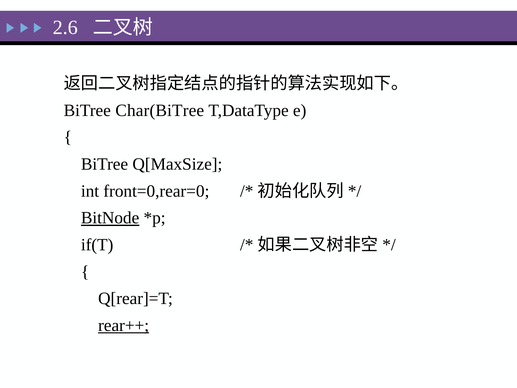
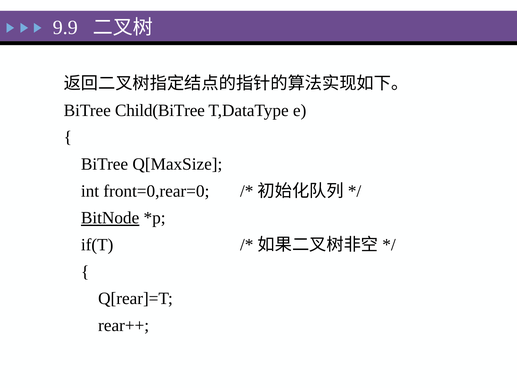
2.6: 2.6 -> 9.9
Char(BiTree: Char(BiTree -> Child(BiTree
rear++ underline: present -> none
